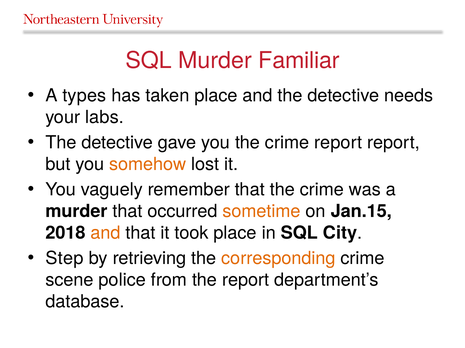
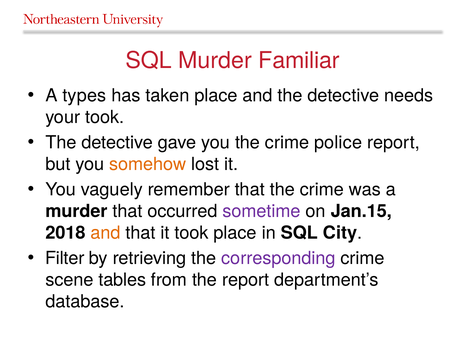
your labs: labs -> took
crime report: report -> police
sometime colour: orange -> purple
Step: Step -> Filter
corresponding colour: orange -> purple
police: police -> tables
